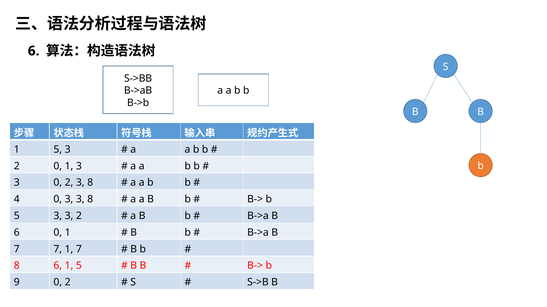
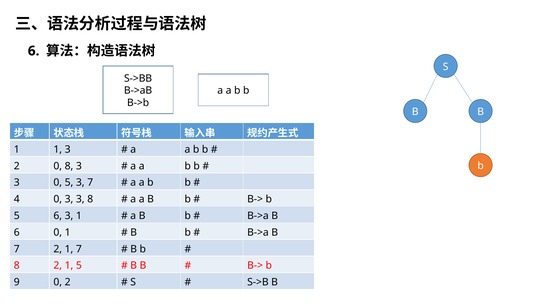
5 at (58, 150): 5 -> 1
2 0 1: 1 -> 8
3 0 2: 2 -> 5
8 at (90, 183): 8 -> 7
3 at (58, 216): 3 -> 6
3 2: 2 -> 1
7 7: 7 -> 2
8 6: 6 -> 2
